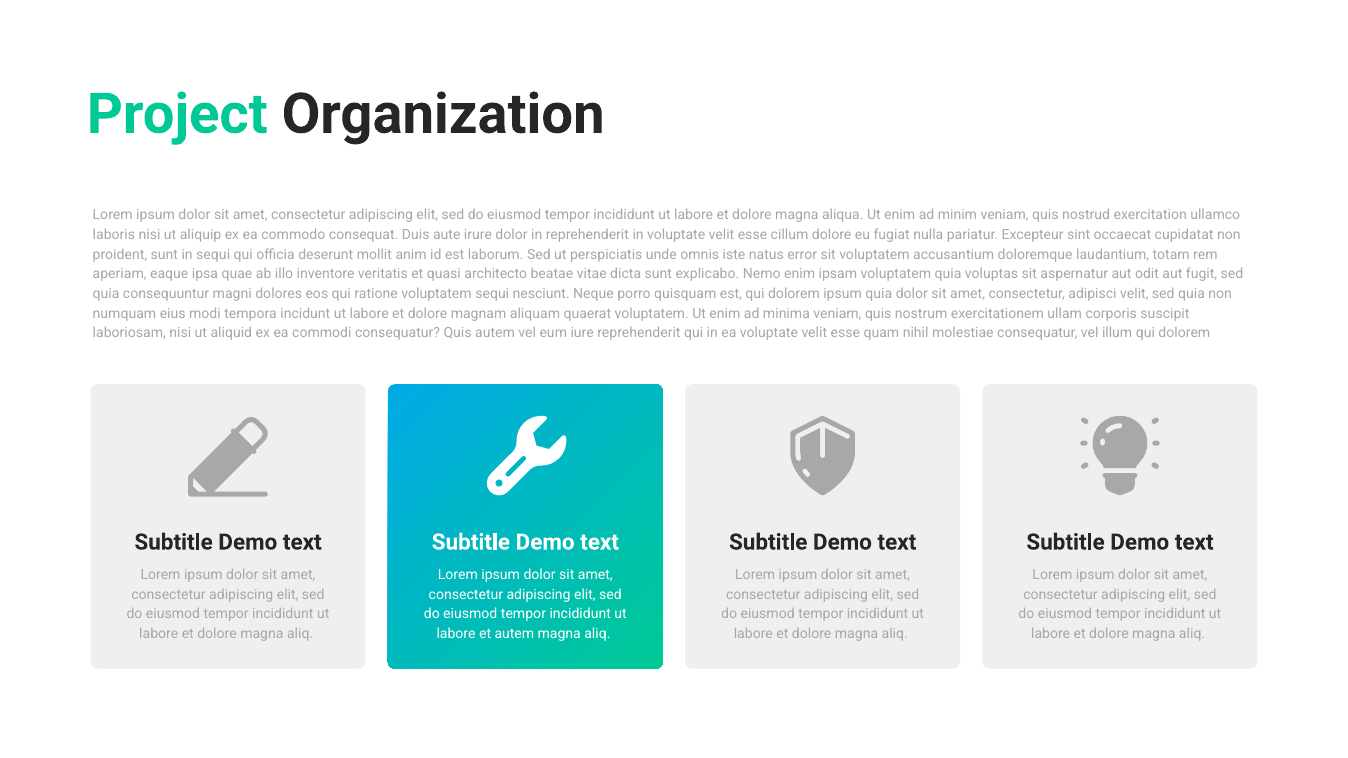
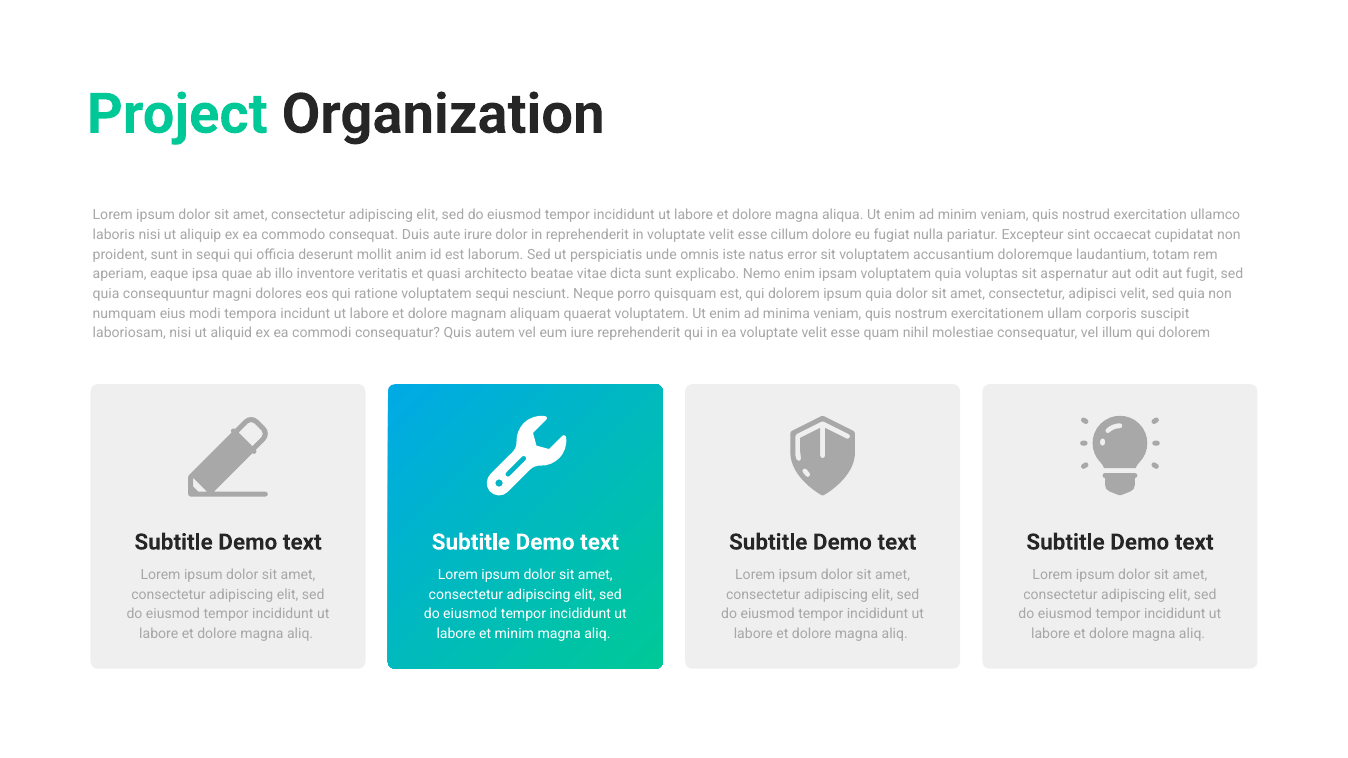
et autem: autem -> minim
